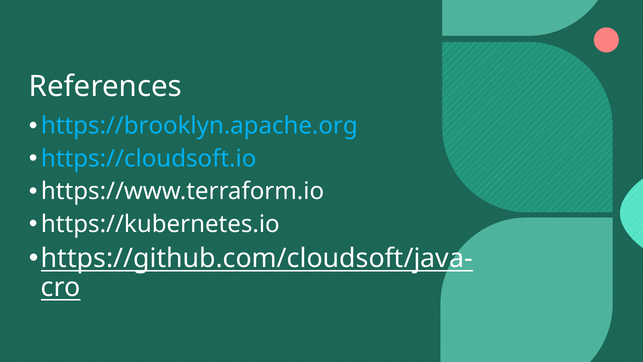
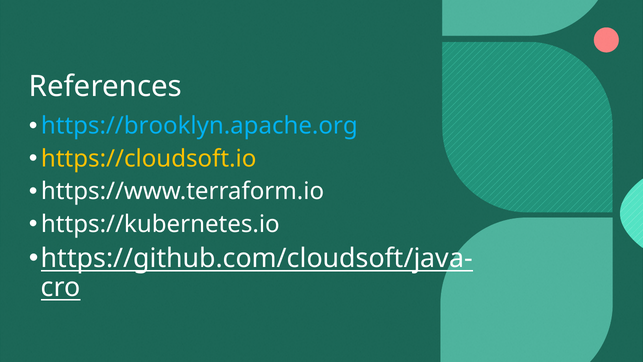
https://cloudsoft.io colour: light blue -> yellow
